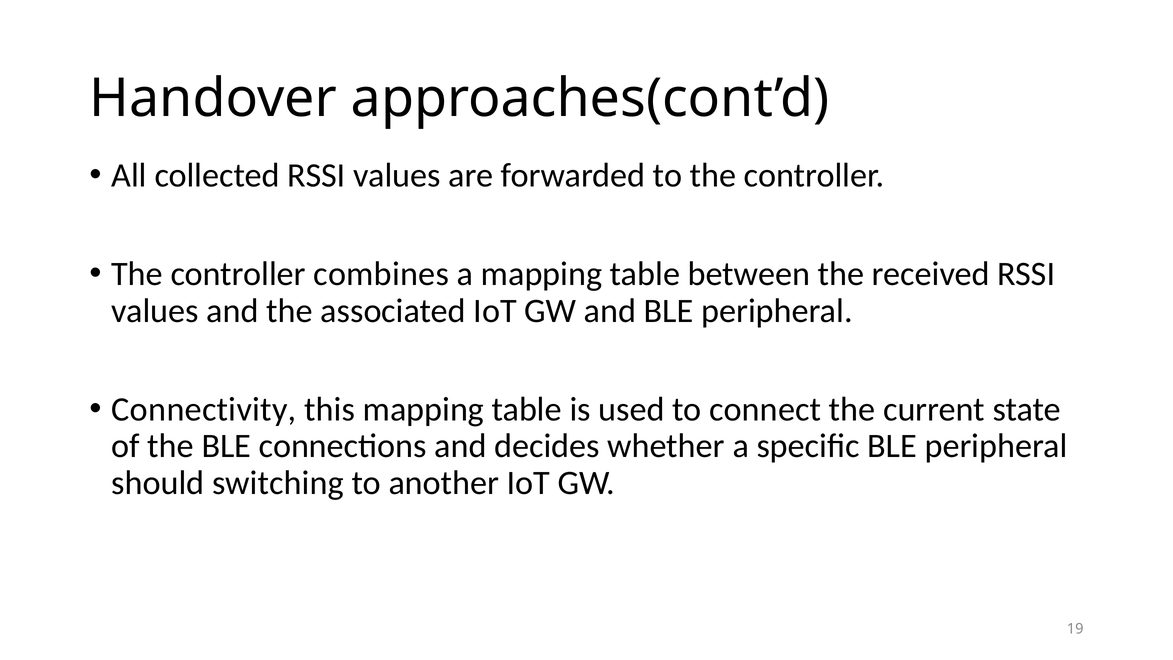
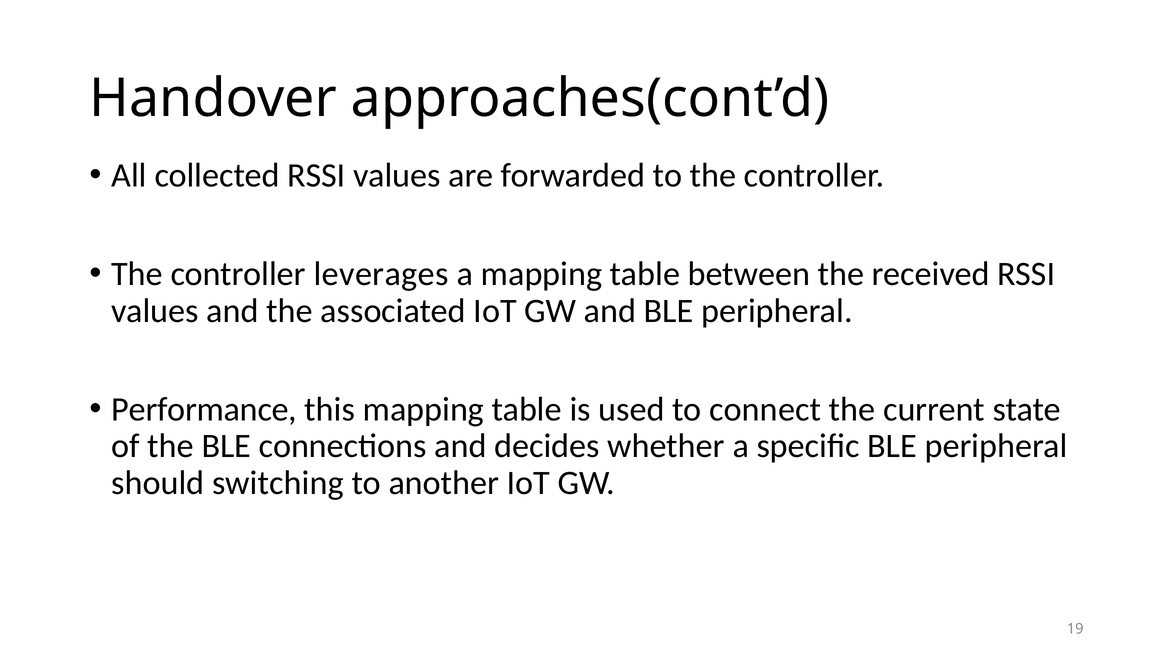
combines: combines -> leverages
Connectivity: Connectivity -> Performance
